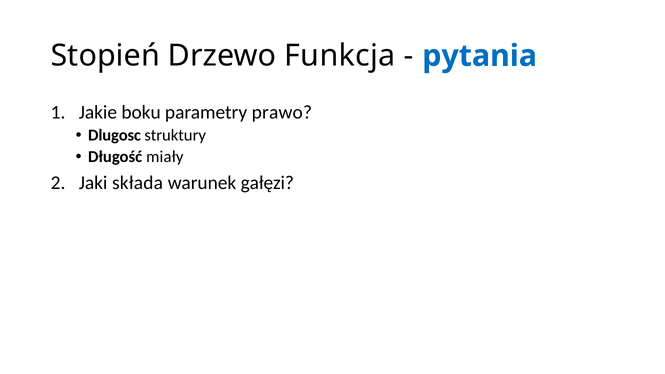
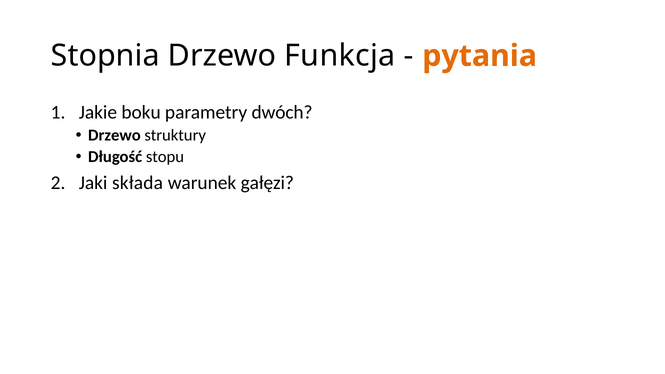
Stopień: Stopień -> Stopnia
pytania colour: blue -> orange
prawo: prawo -> dwóch
Dlugosc at (114, 135): Dlugosc -> Drzewo
miały: miały -> stopu
